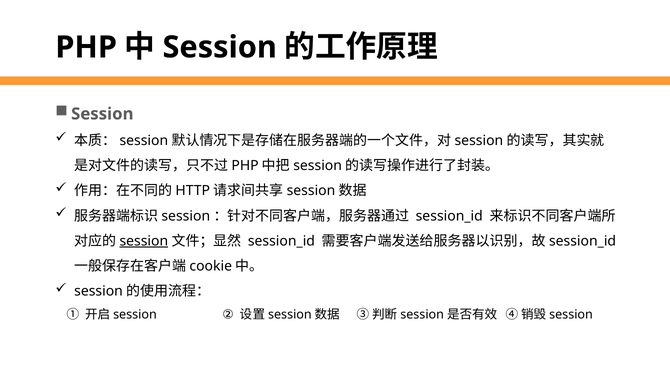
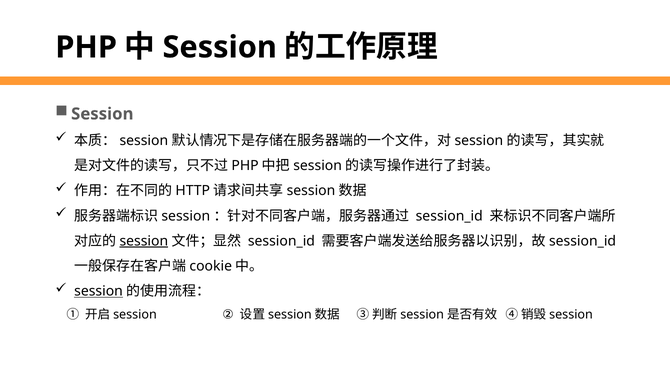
session at (99, 291) underline: none -> present
